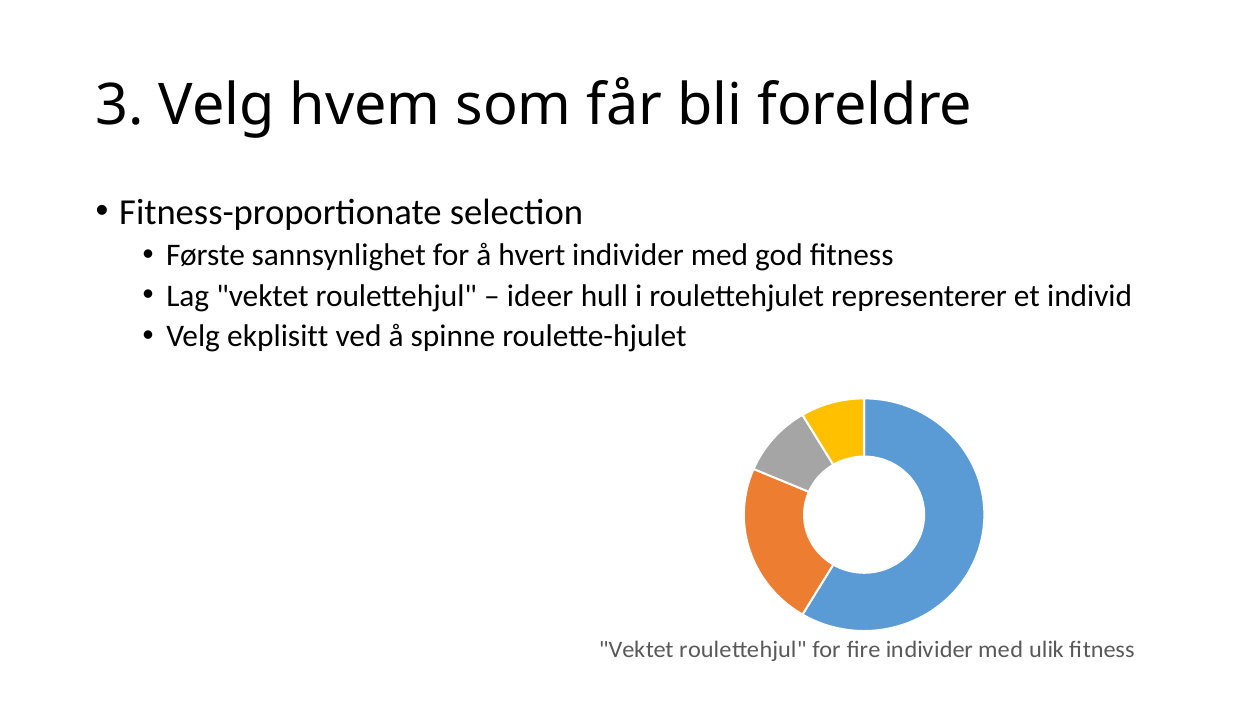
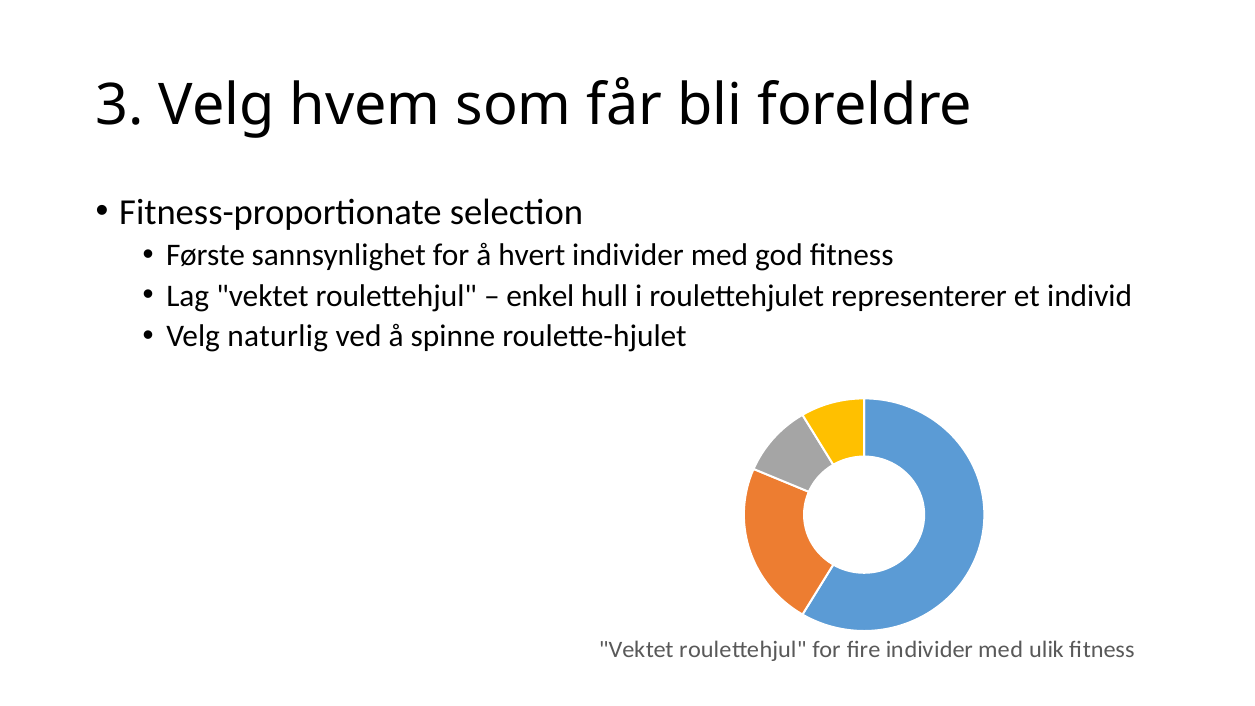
ideer: ideer -> enkel
ekplisitt: ekplisitt -> naturlig
